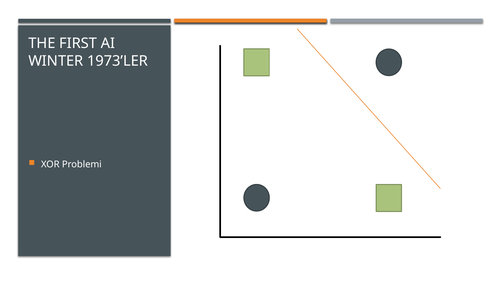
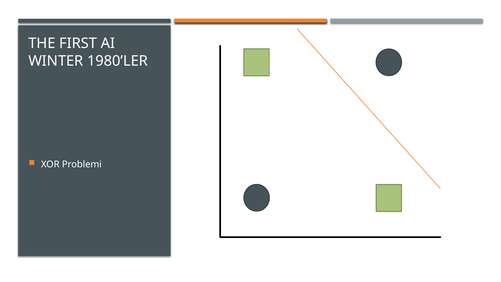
1973’LER: 1973’LER -> 1980’LER
